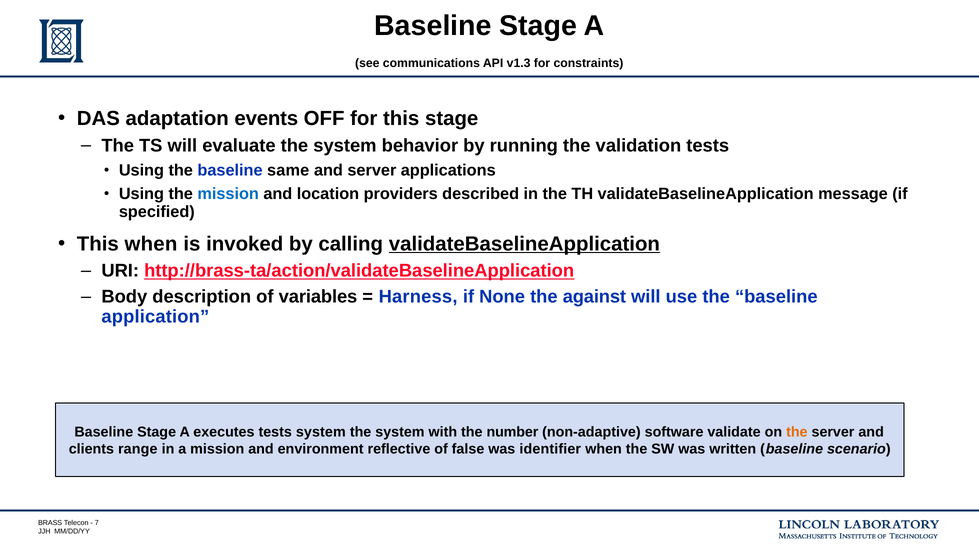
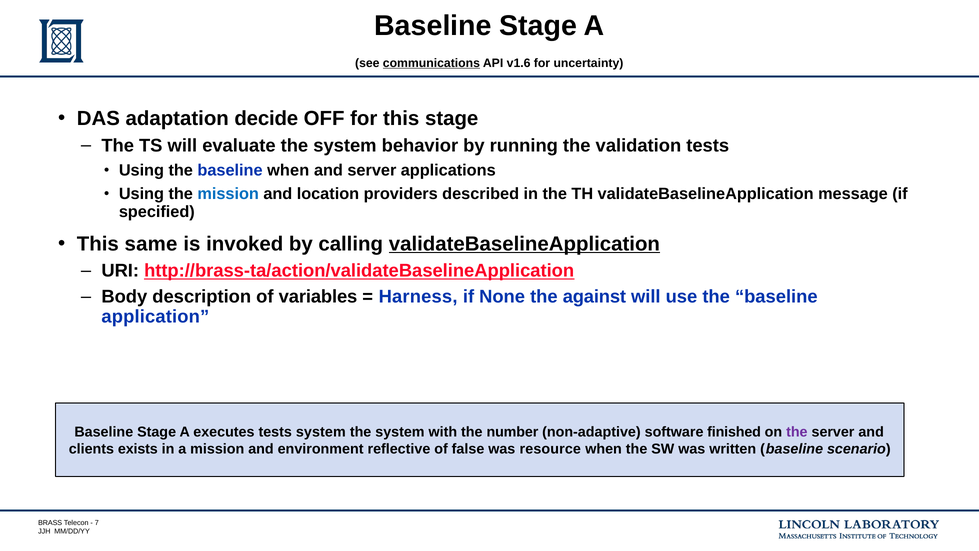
communications underline: none -> present
v1.3: v1.3 -> v1.6
constraints: constraints -> uncertainty
events: events -> decide
baseline same: same -> when
This when: when -> same
validate: validate -> finished
the at (797, 432) colour: orange -> purple
range: range -> exists
identifier: identifier -> resource
